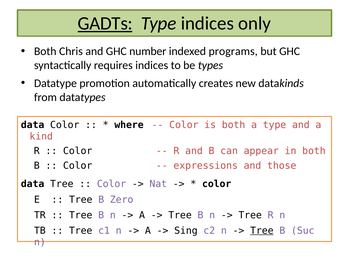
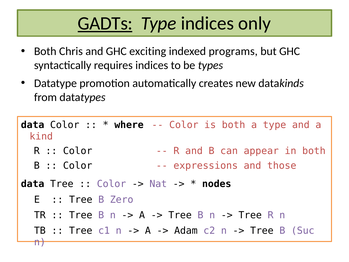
number: number -> exciting
color at (217, 184): color -> nodes
Sing: Sing -> Adam
Tree at (262, 230) underline: present -> none
